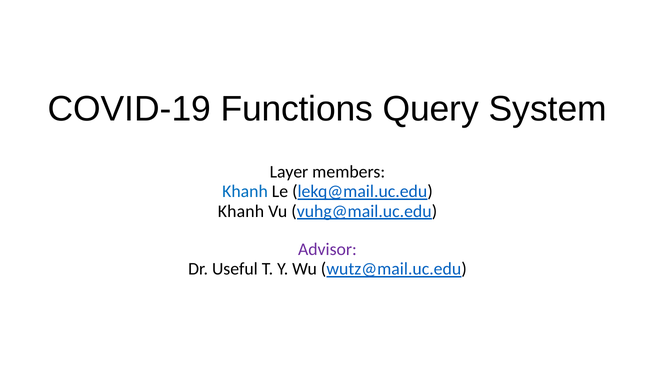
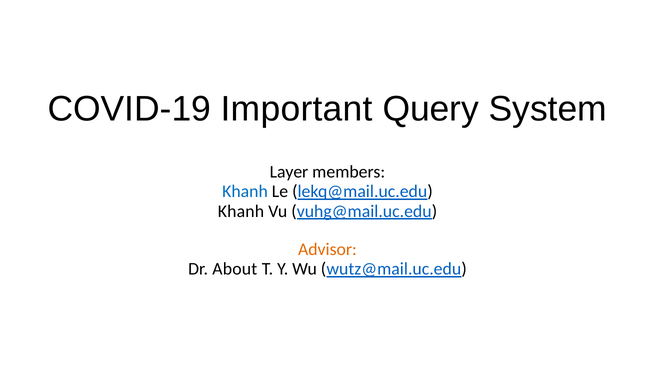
Functions: Functions -> Important
Advisor colour: purple -> orange
Useful: Useful -> About
